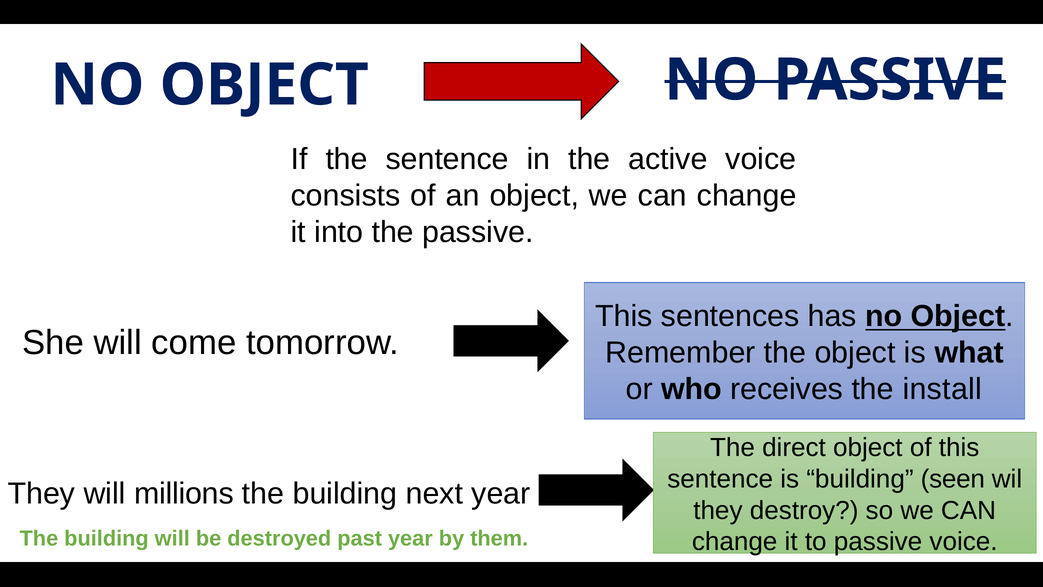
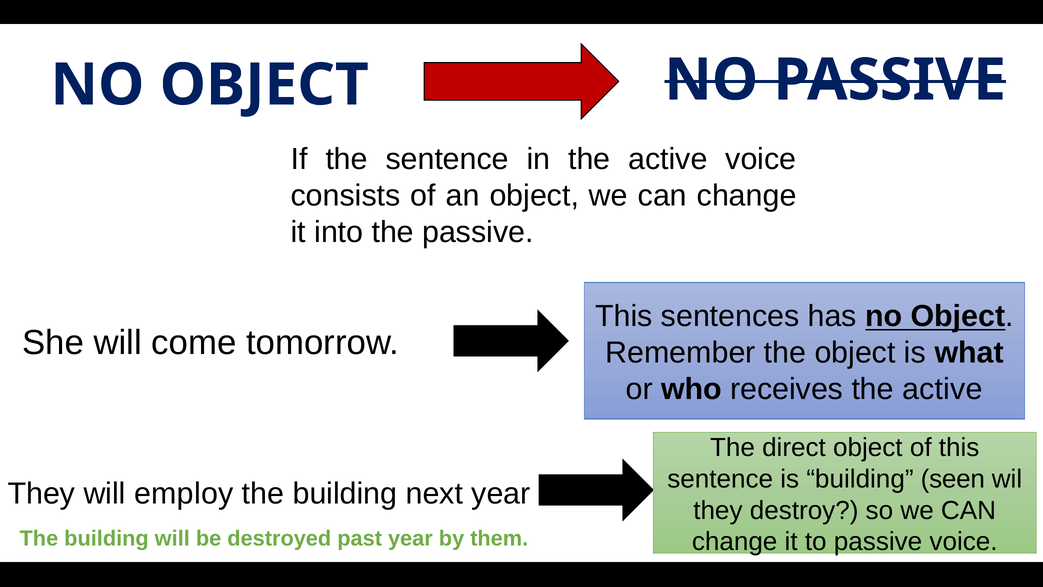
receives the install: install -> active
millions: millions -> employ
